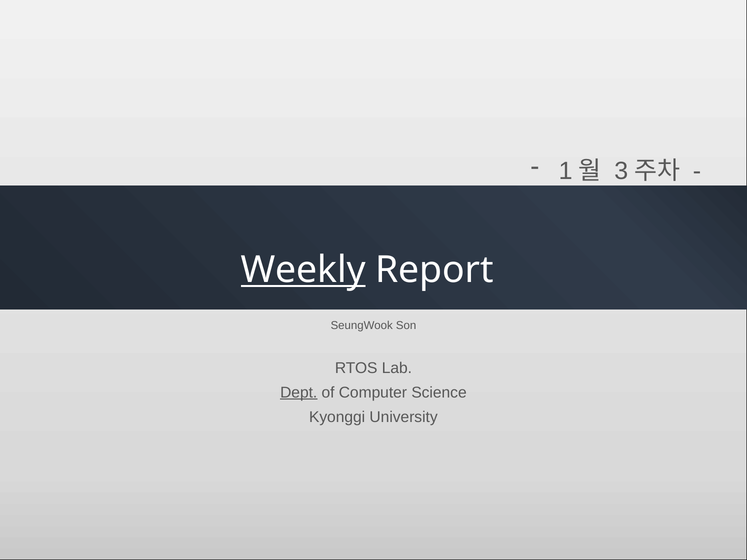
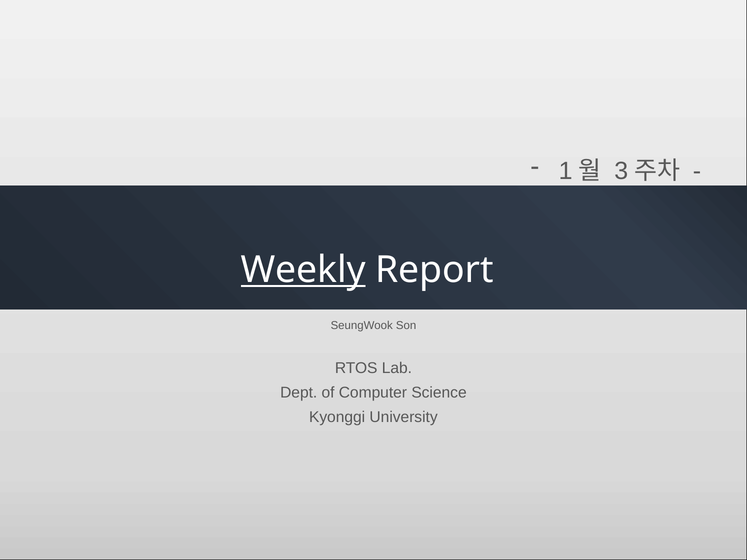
Dept underline: present -> none
